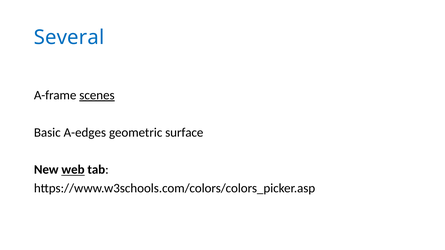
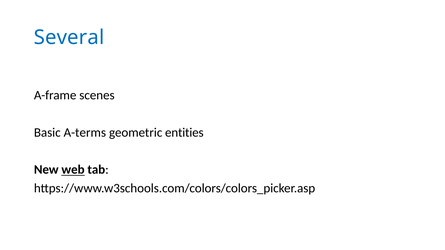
scenes underline: present -> none
A-edges: A-edges -> A-terms
surface: surface -> entities
